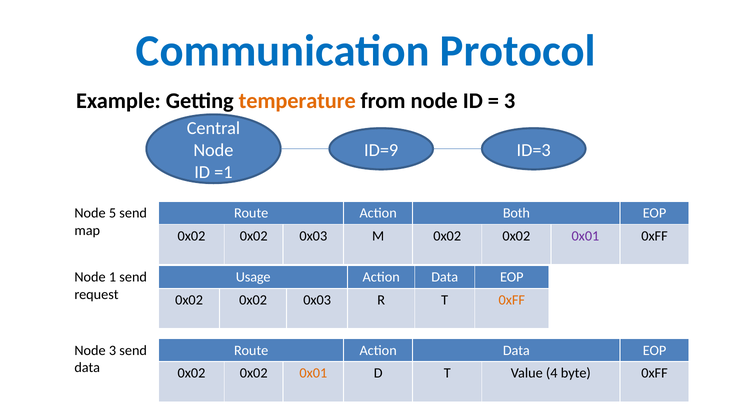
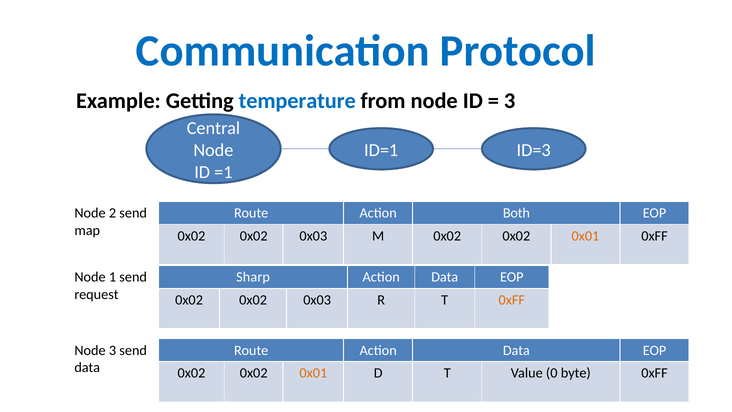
temperature colour: orange -> blue
ID=9: ID=9 -> ID=1
5: 5 -> 2
0x01 at (585, 236) colour: purple -> orange
Usage: Usage -> Sharp
4: 4 -> 0
